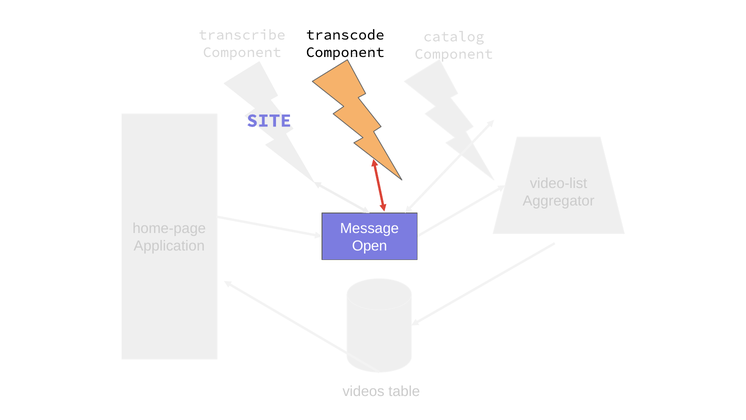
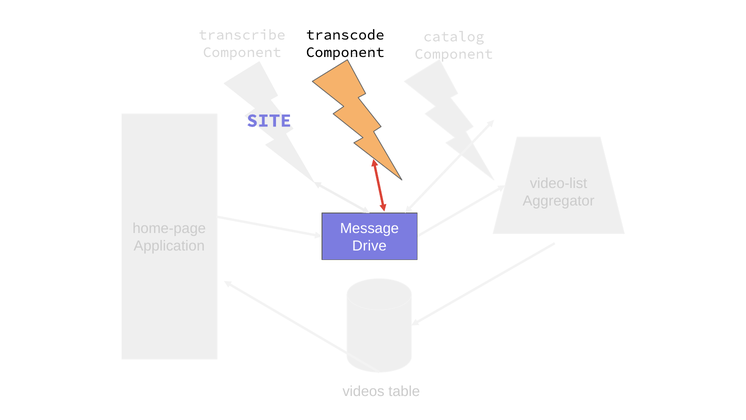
Open: Open -> Drive
